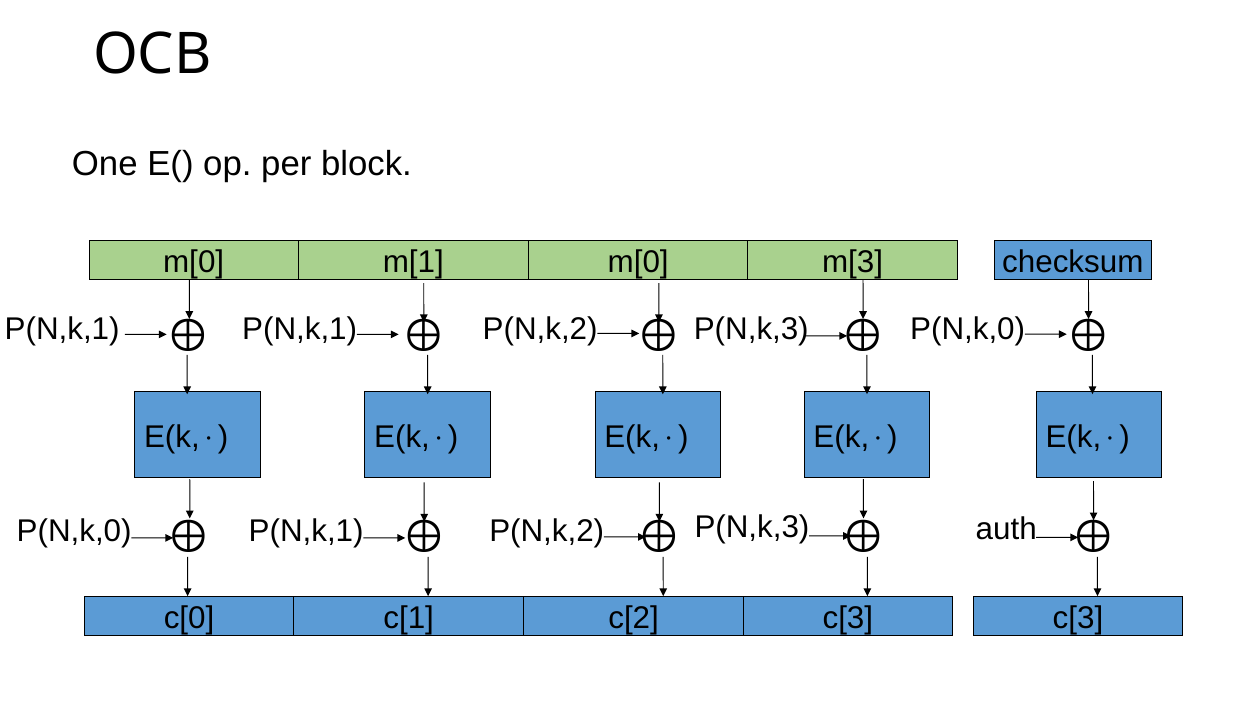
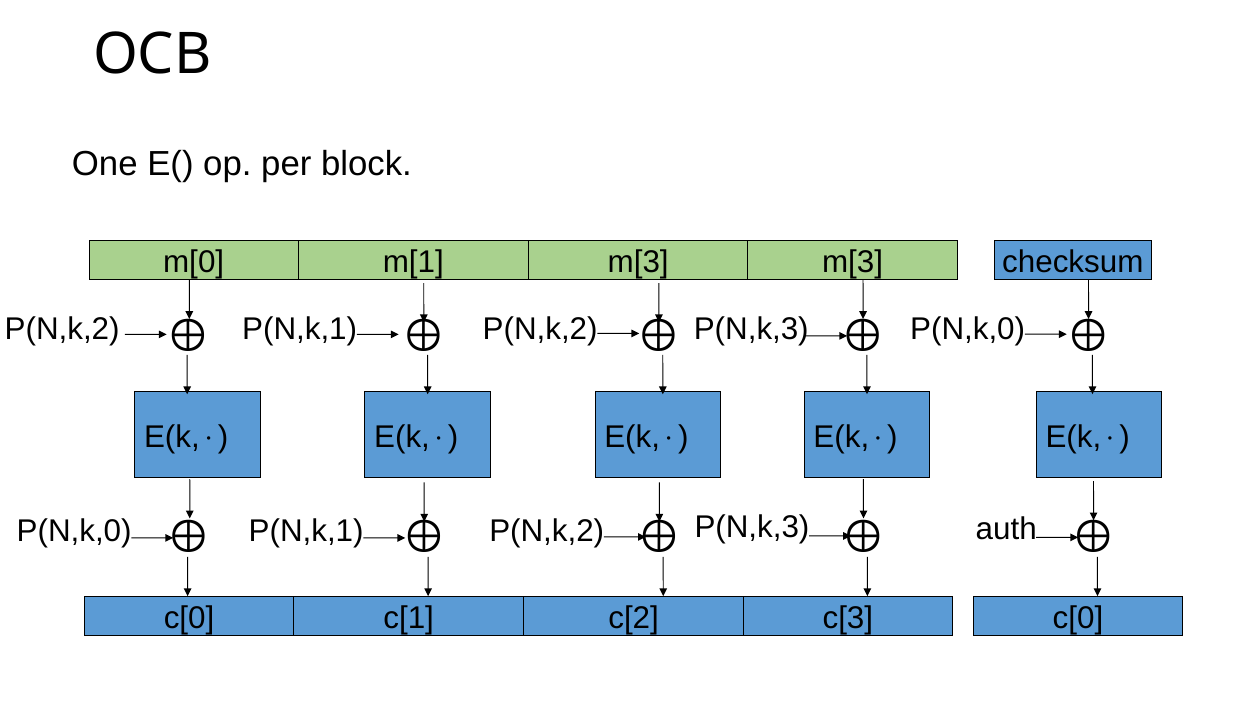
m[1 m[0: m[0 -> m[3
P(N,k,1 at (62, 329): P(N,k,1 -> P(N,k,2
c[3 at (1078, 618): c[3 -> c[0
